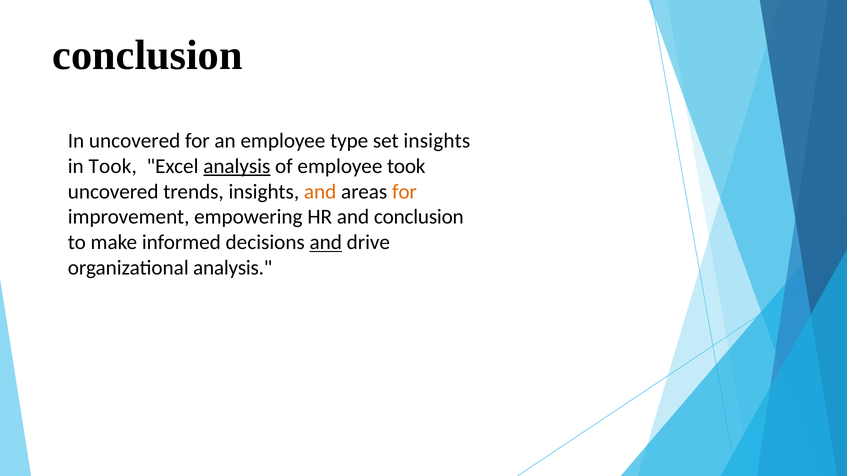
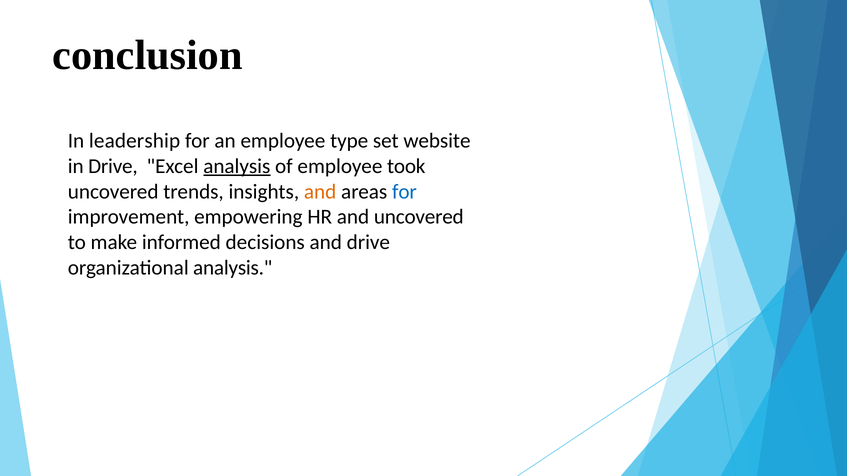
In uncovered: uncovered -> leadership
set insights: insights -> website
in Took: Took -> Drive
for at (404, 192) colour: orange -> blue
and conclusion: conclusion -> uncovered
and at (326, 243) underline: present -> none
